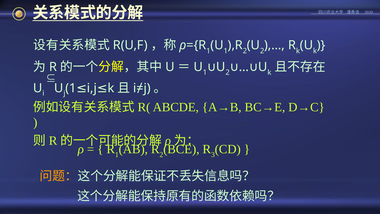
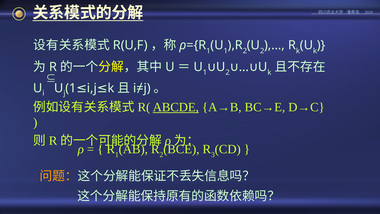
ABCDE underline: none -> present
